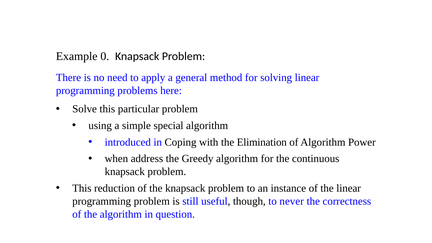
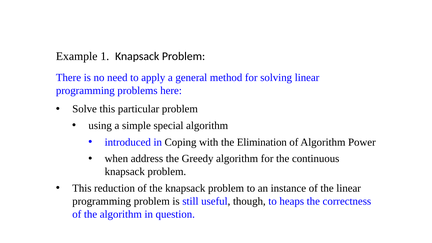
0: 0 -> 1
never: never -> heaps
